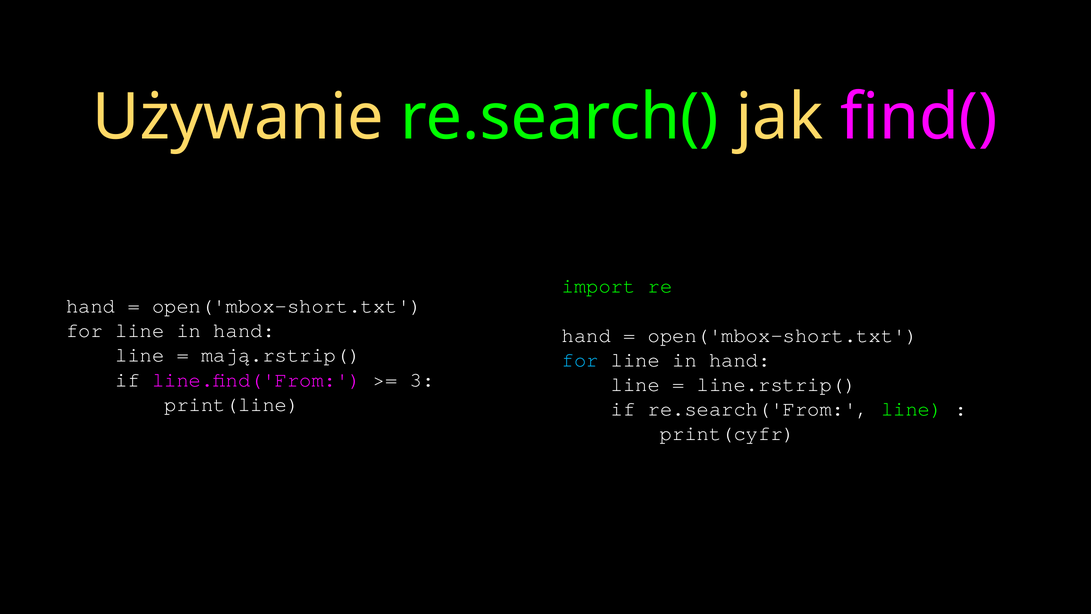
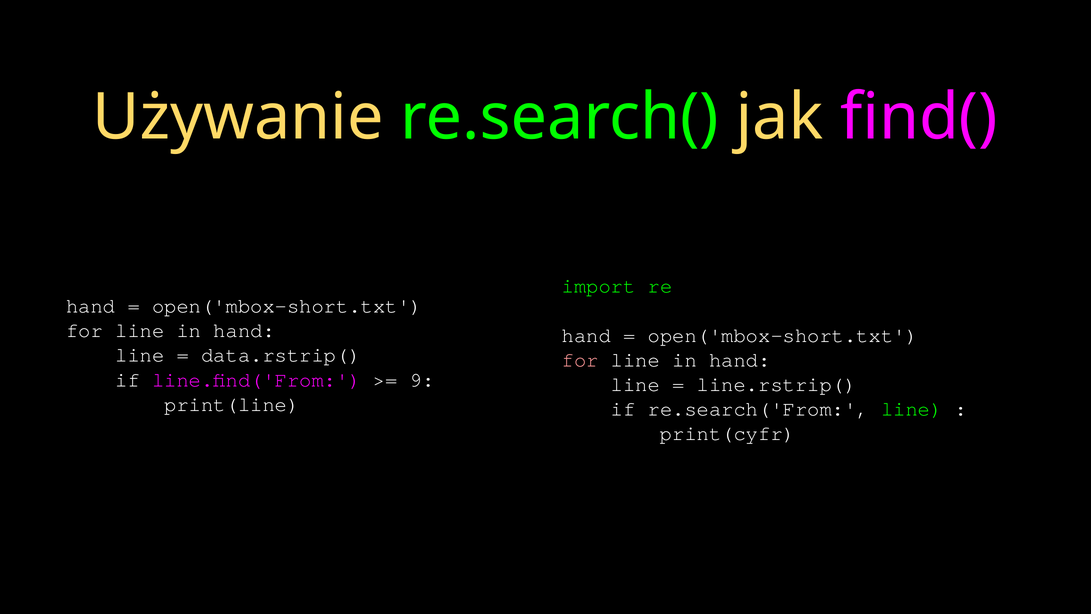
mają.rstrip(: mają.rstrip( -> data.rstrip(
for at (580, 360) colour: light blue -> pink
3: 3 -> 9
